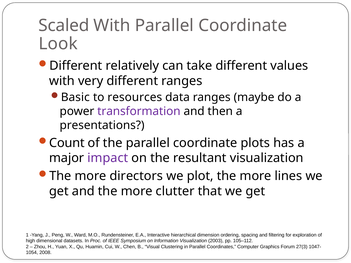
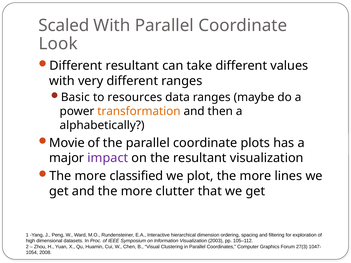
Different relatively: relatively -> resultant
transformation colour: purple -> orange
presentations: presentations -> alphabetically
Count: Count -> Movie
directors: directors -> classified
